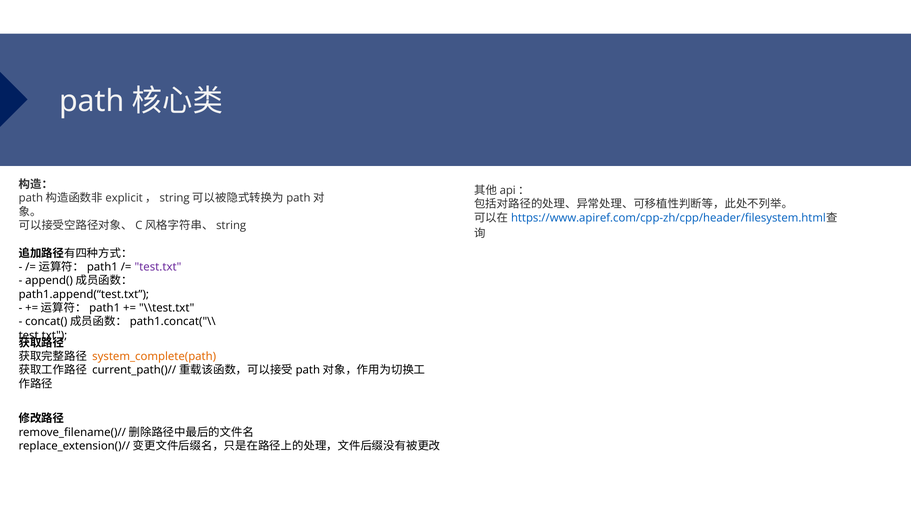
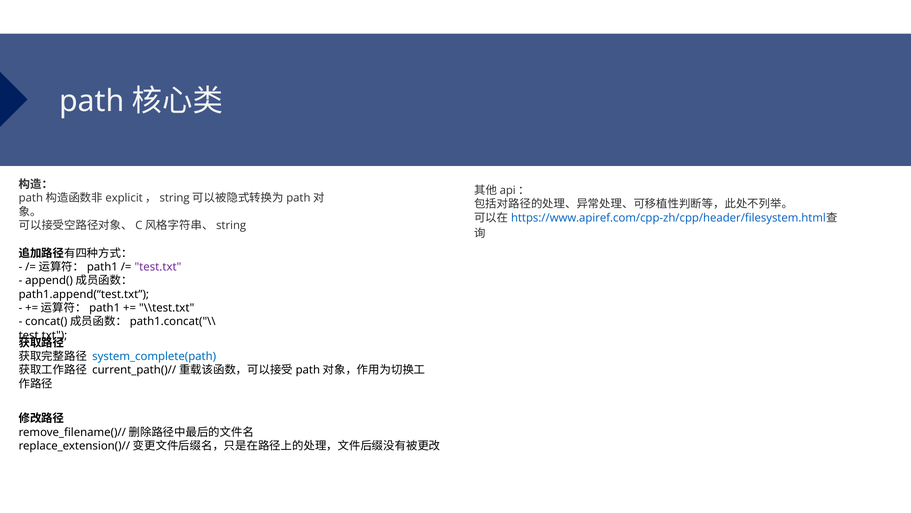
system_complete(path colour: orange -> blue
